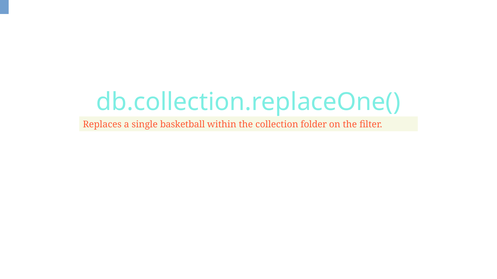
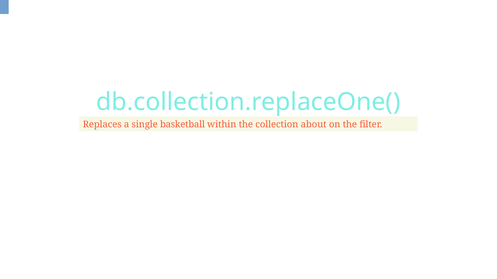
folder: folder -> about
